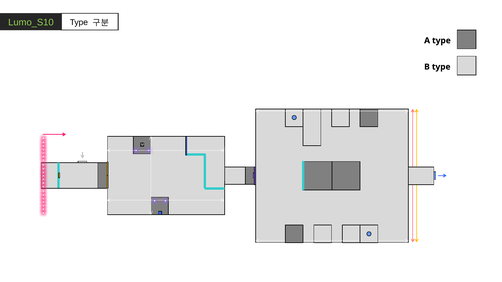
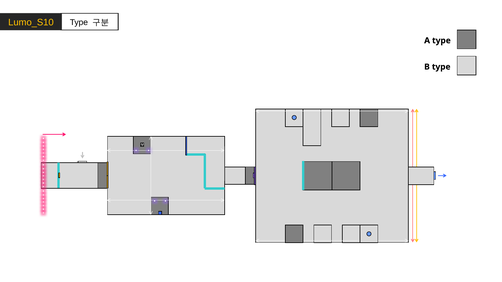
Lumo_S10 colour: light green -> yellow
